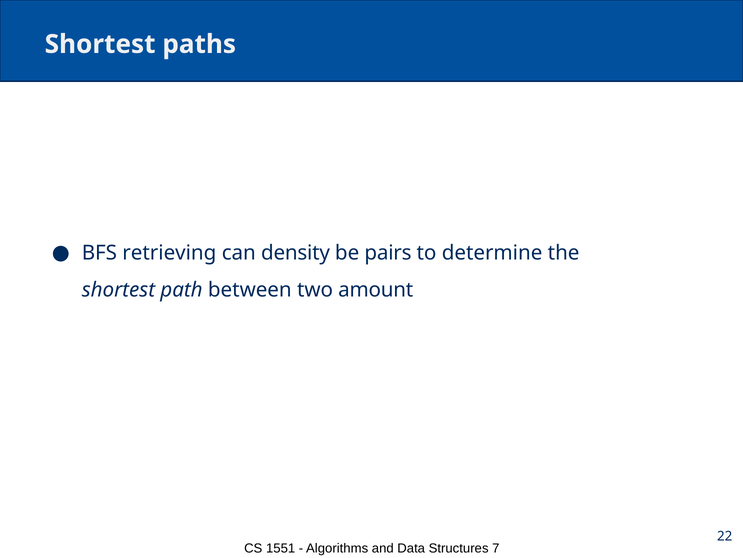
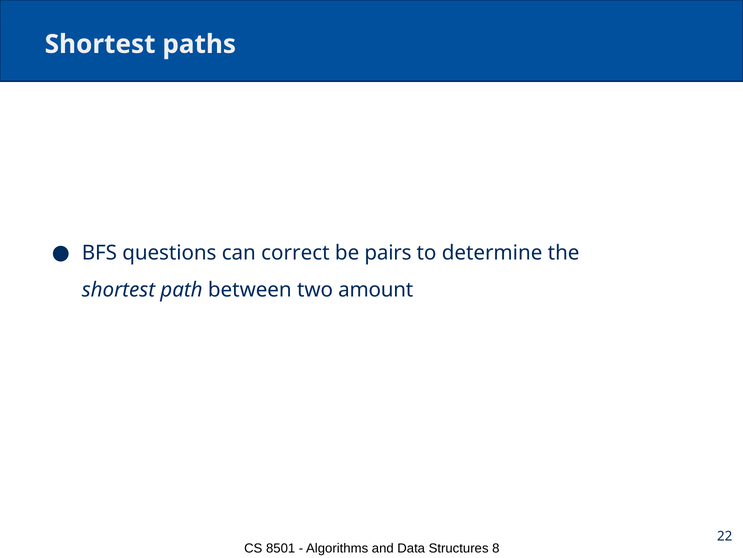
retrieving: retrieving -> questions
density: density -> correct
1551: 1551 -> 8501
7: 7 -> 8
